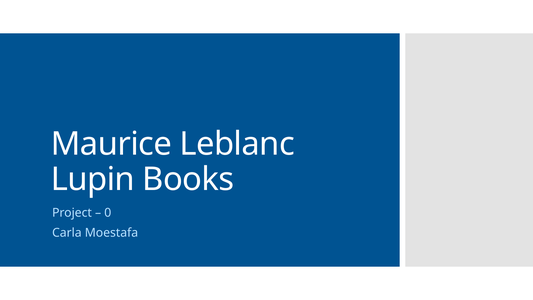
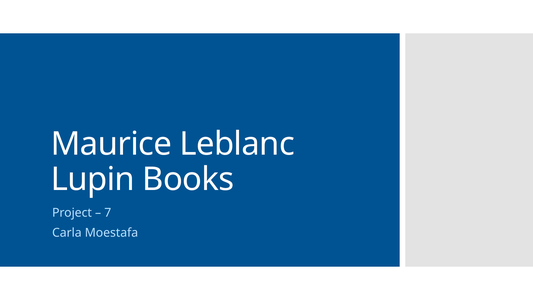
0: 0 -> 7
